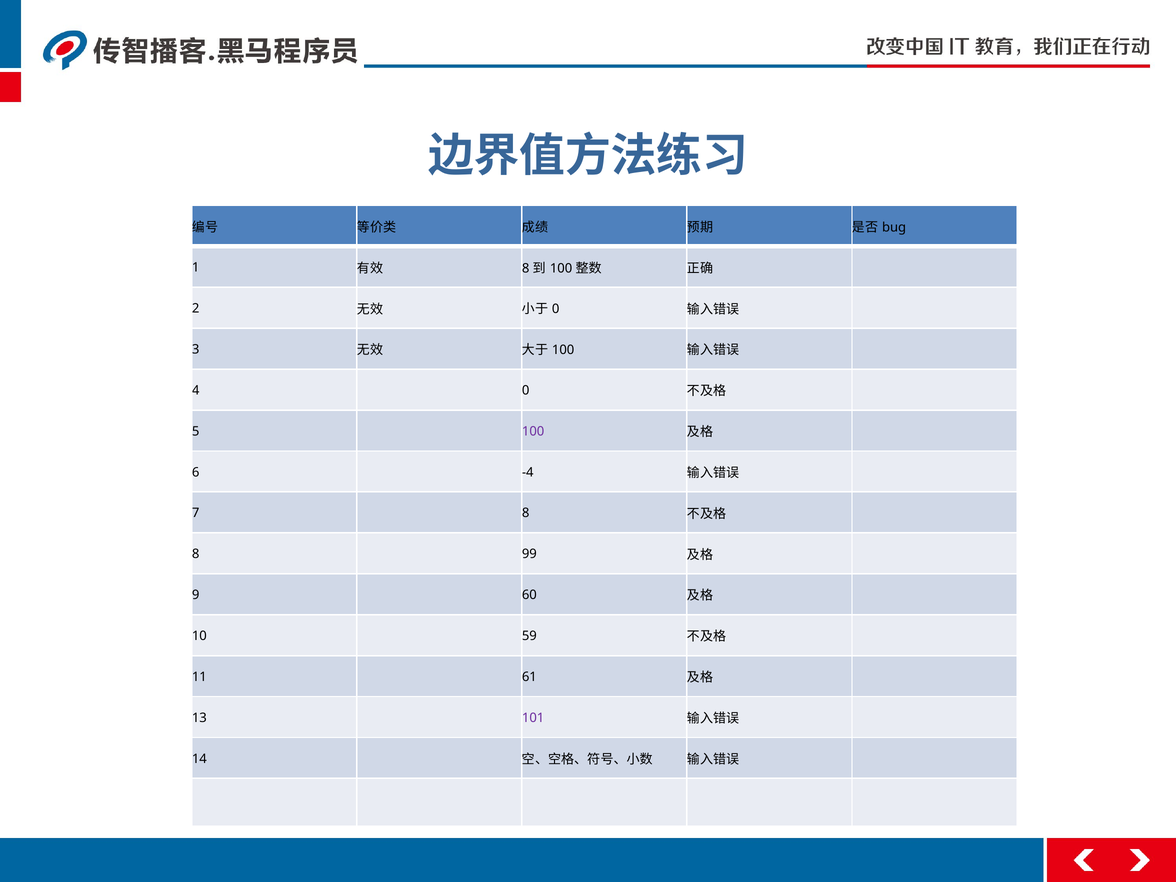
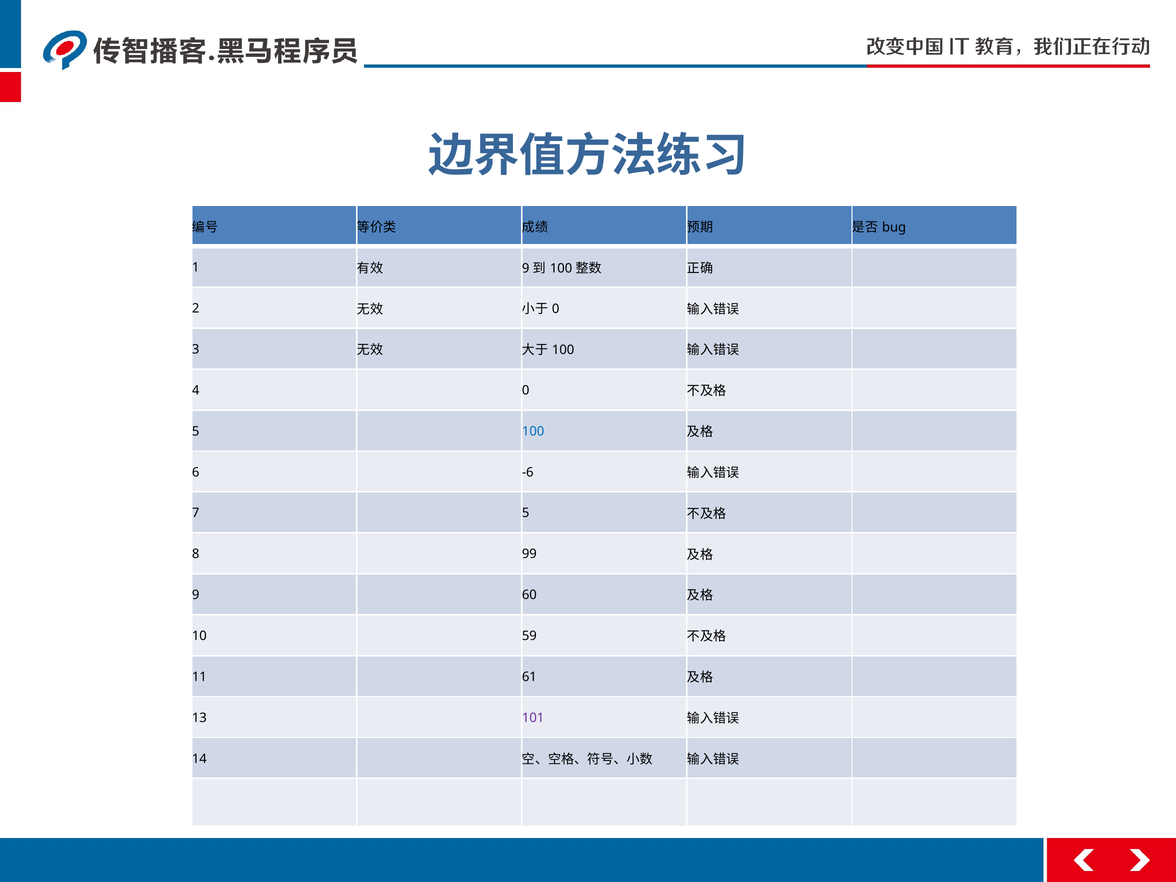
8 at (526, 268): 8 -> 9
100 at (533, 431) colour: purple -> blue
-4: -4 -> -6
7 8: 8 -> 5
